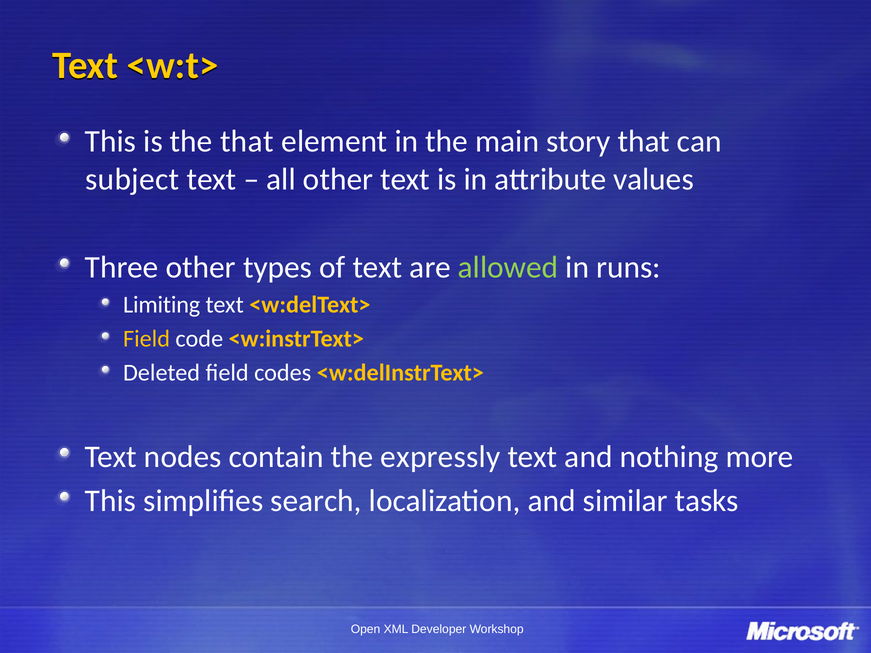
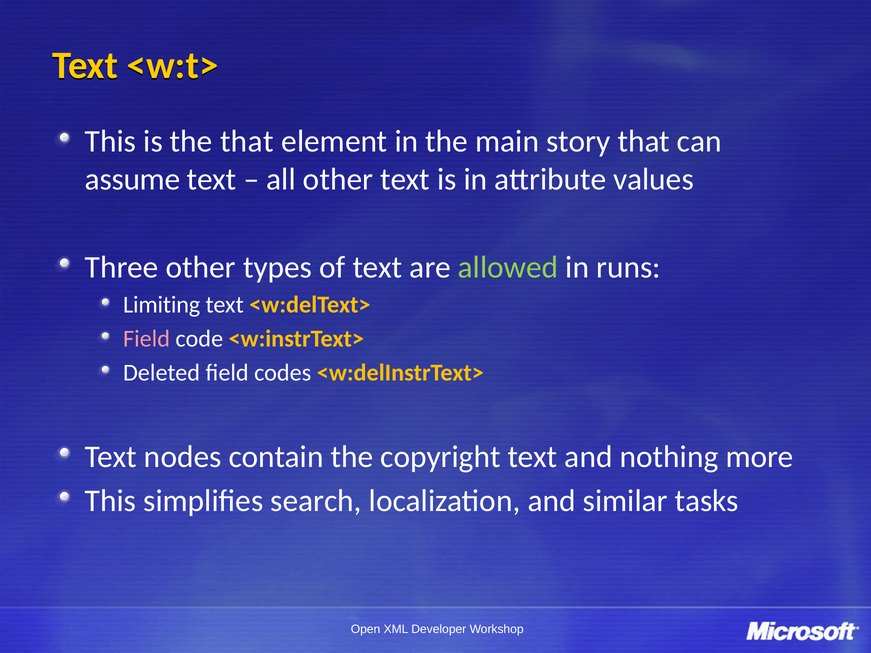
subject: subject -> assume
Field at (147, 339) colour: yellow -> pink
expressly: expressly -> copyright
